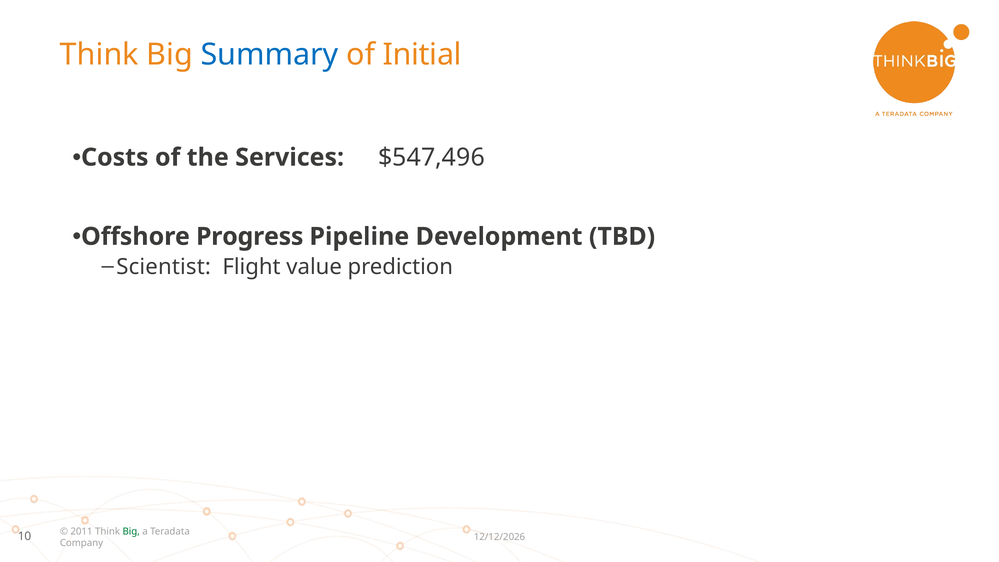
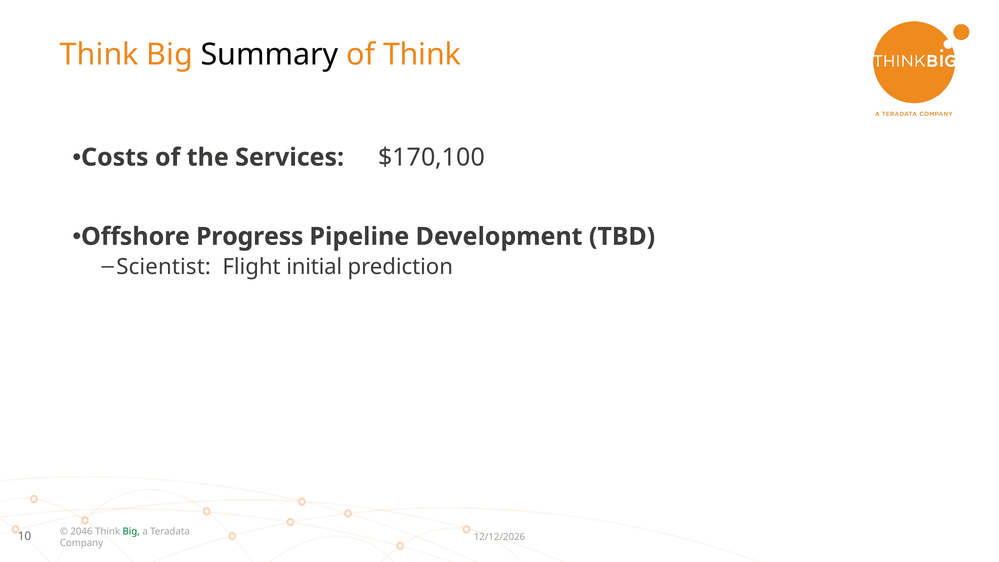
Summary colour: blue -> black
of Initial: Initial -> Think
$547,496: $547,496 -> $170,100
value: value -> initial
2011: 2011 -> 2046
